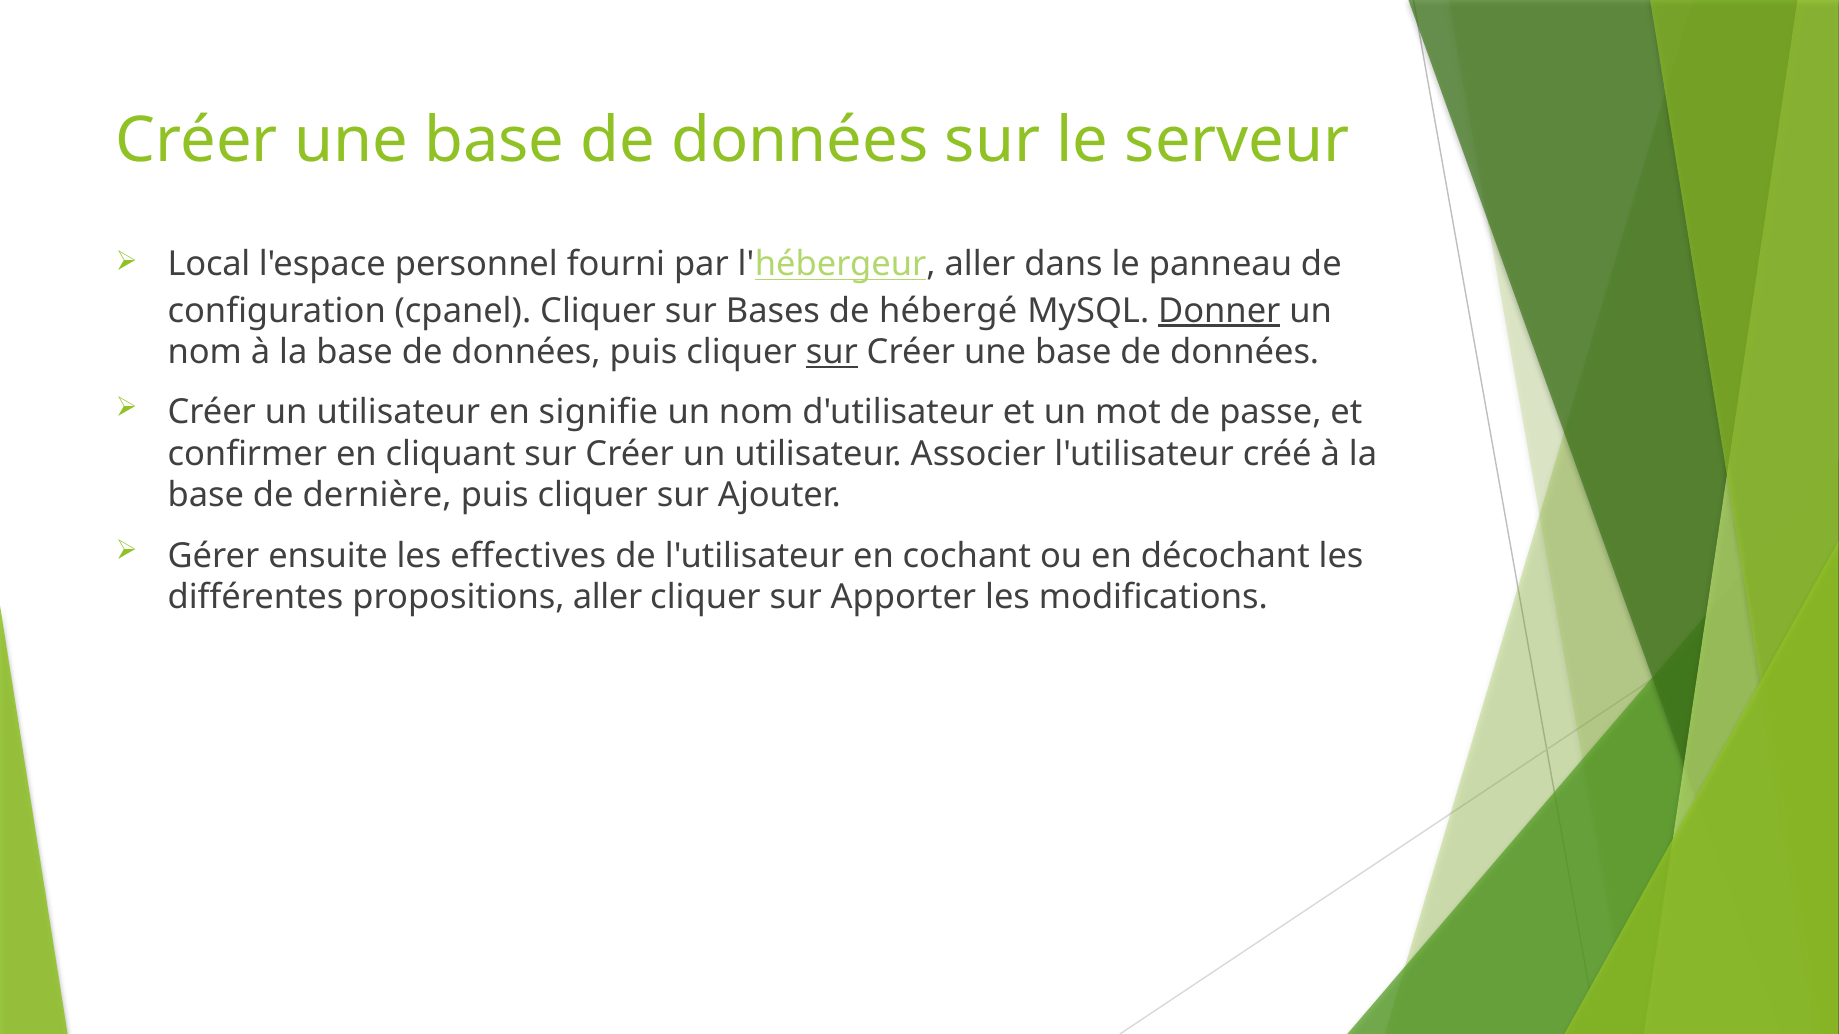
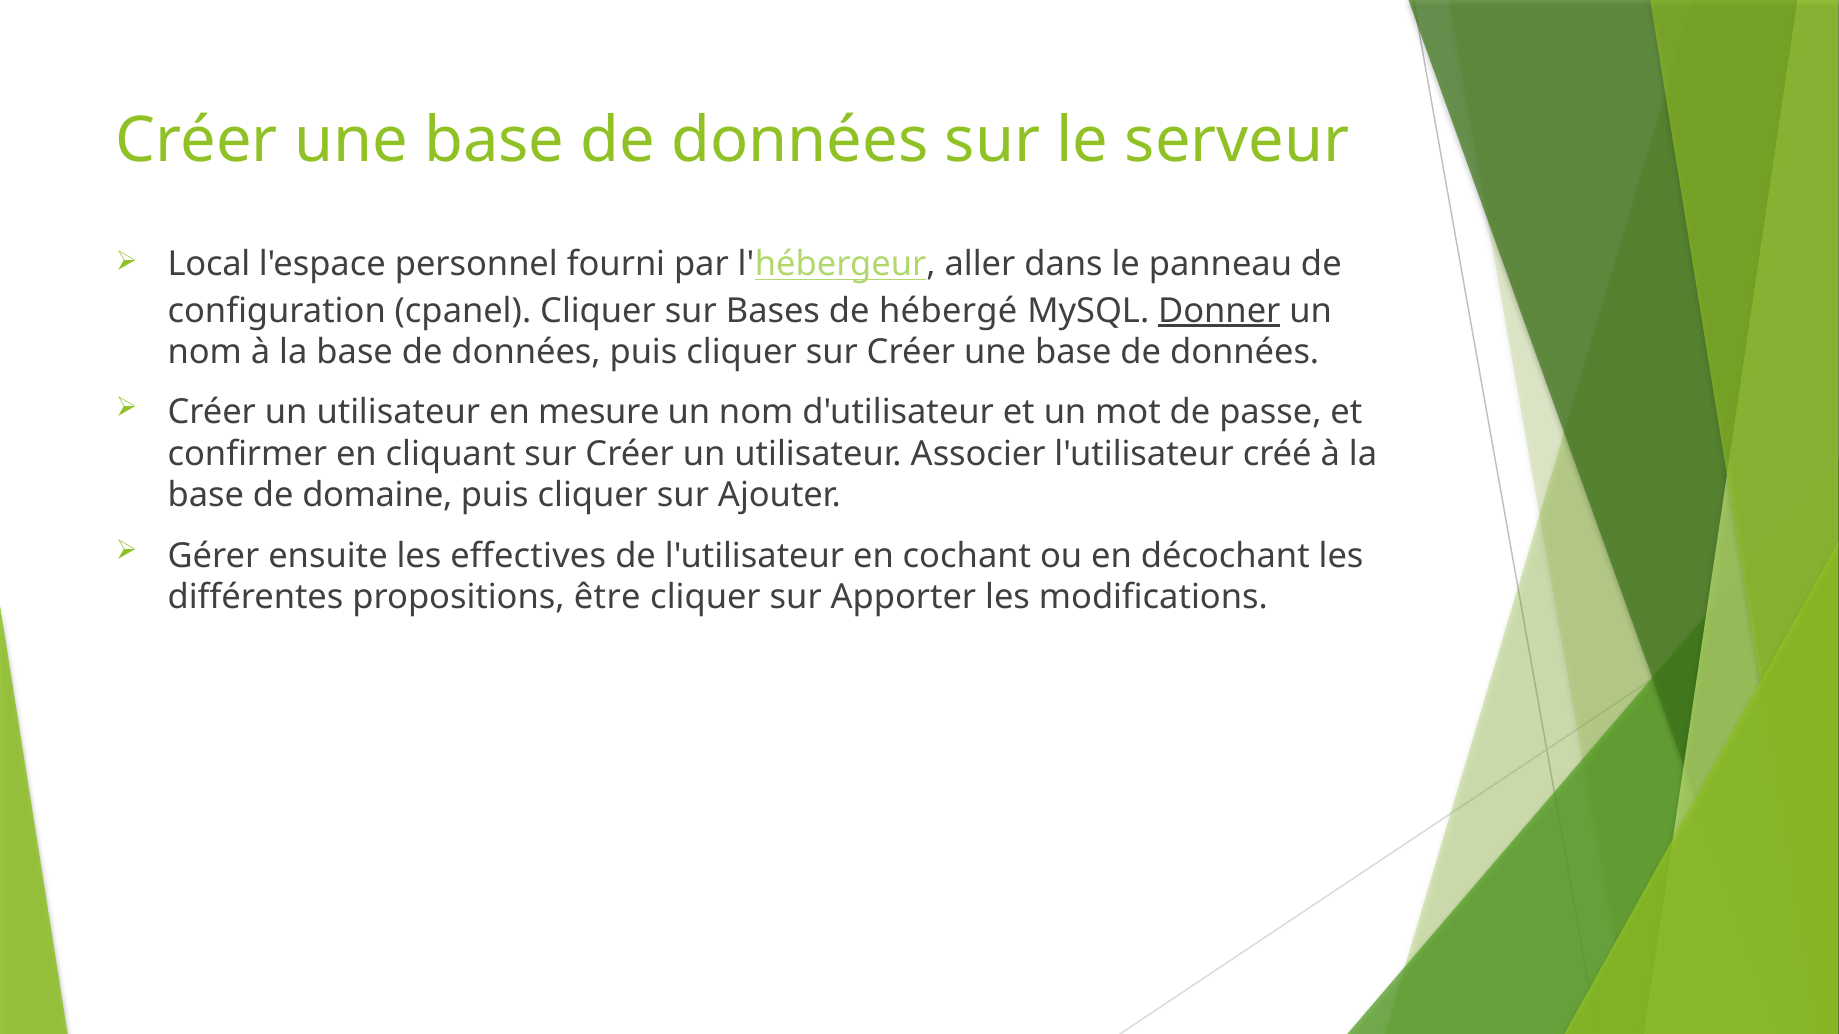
sur at (832, 352) underline: present -> none
signifie: signifie -> mesure
dernière: dernière -> domaine
propositions aller: aller -> être
